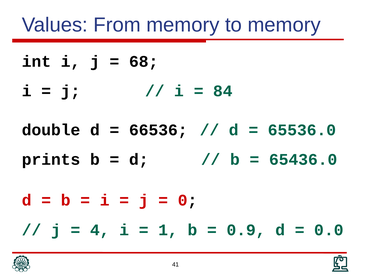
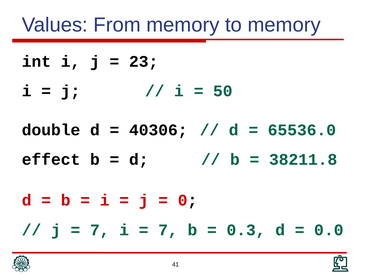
68: 68 -> 23
84: 84 -> 50
66536: 66536 -> 40306
prints: prints -> effect
65436.0: 65436.0 -> 38211.8
4 at (100, 230): 4 -> 7
1 at (168, 230): 1 -> 7
0.9: 0.9 -> 0.3
